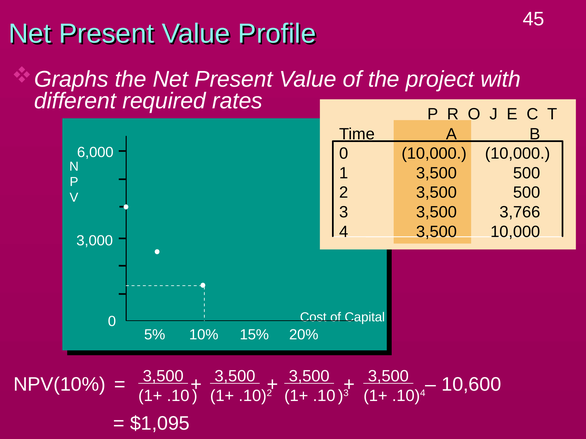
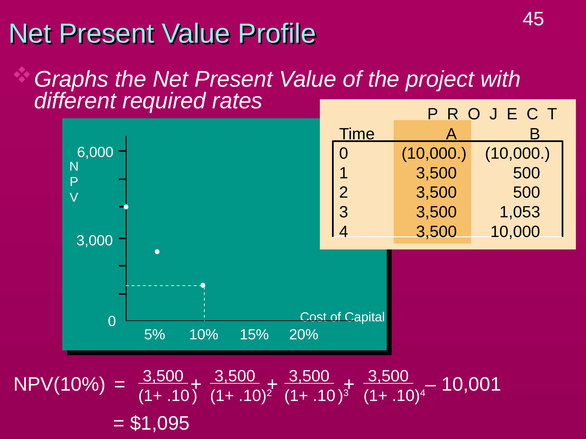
3,766: 3,766 -> 1,053
10,600: 10,600 -> 10,001
